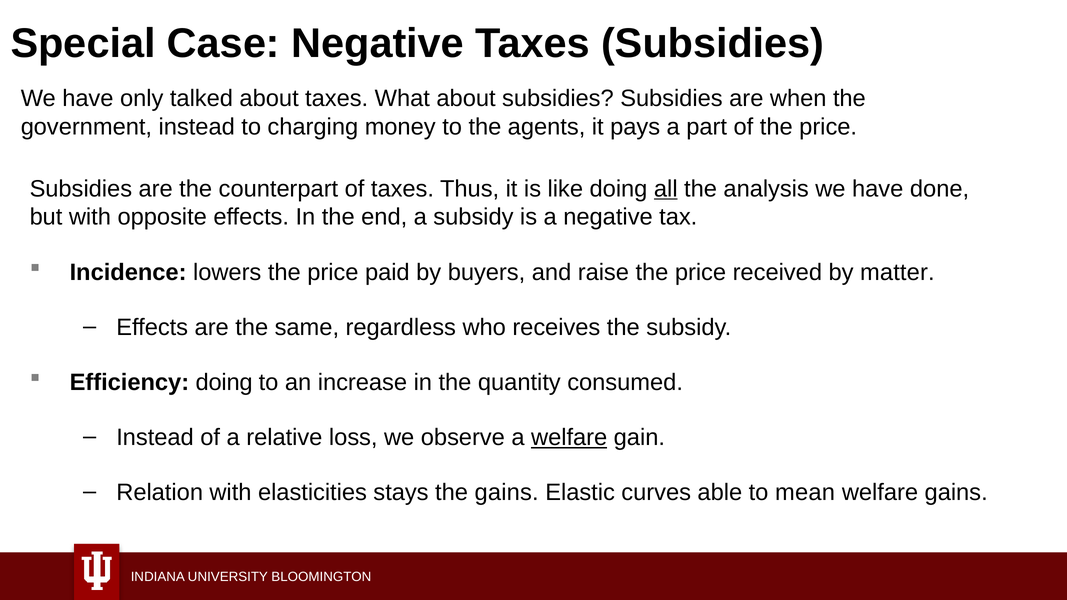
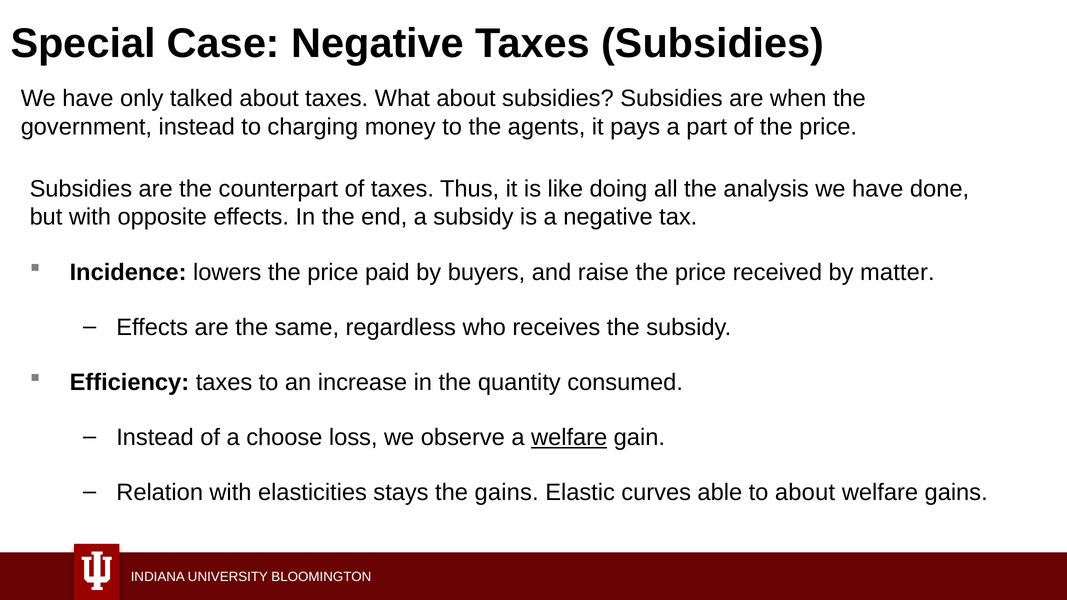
all underline: present -> none
Efficiency doing: doing -> taxes
relative: relative -> choose
to mean: mean -> about
